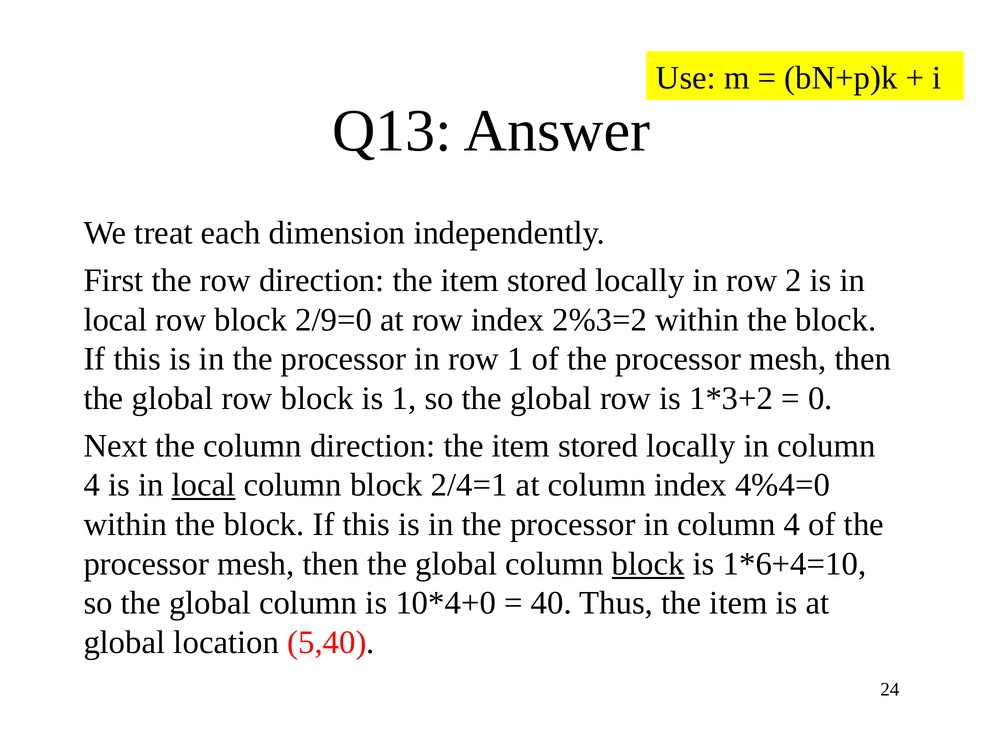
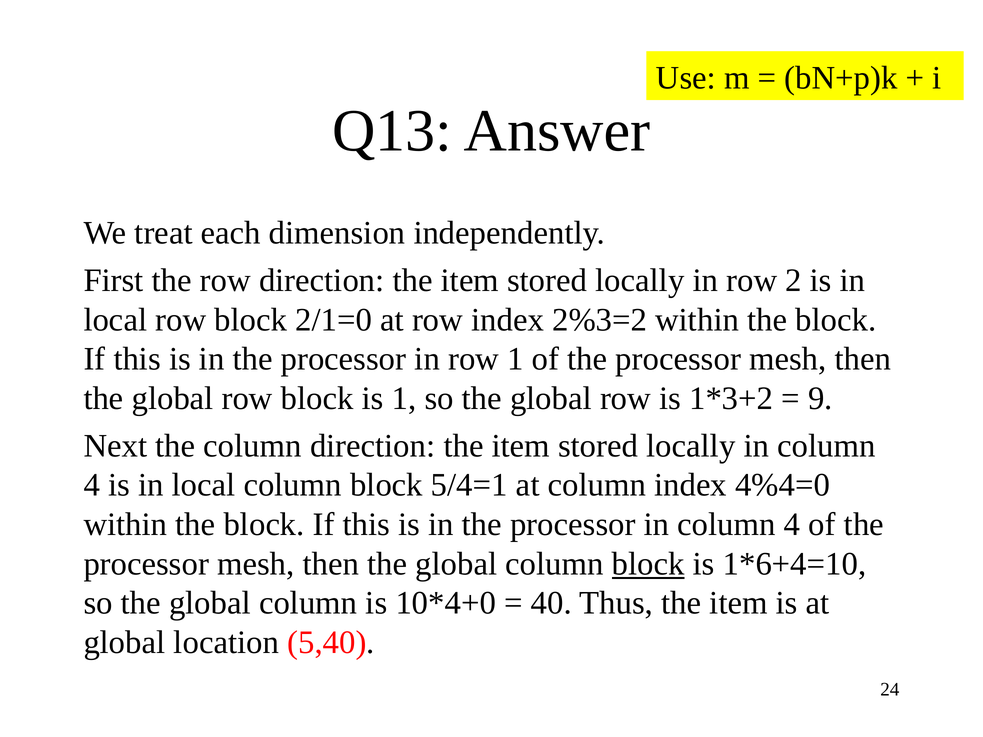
2/9=0: 2/9=0 -> 2/1=0
0: 0 -> 9
local at (204, 485) underline: present -> none
2/4=1: 2/4=1 -> 5/4=1
